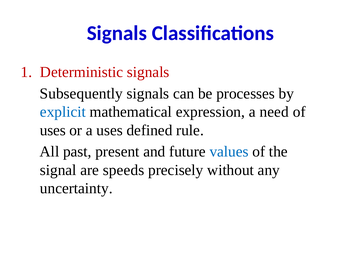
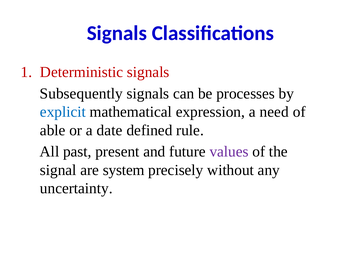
uses at (53, 130): uses -> able
a uses: uses -> date
values colour: blue -> purple
speeds: speeds -> system
